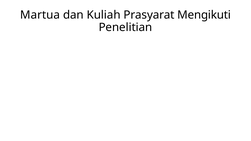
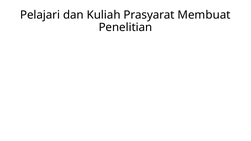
Martua: Martua -> Pelajari
Mengikuti: Mengikuti -> Membuat
